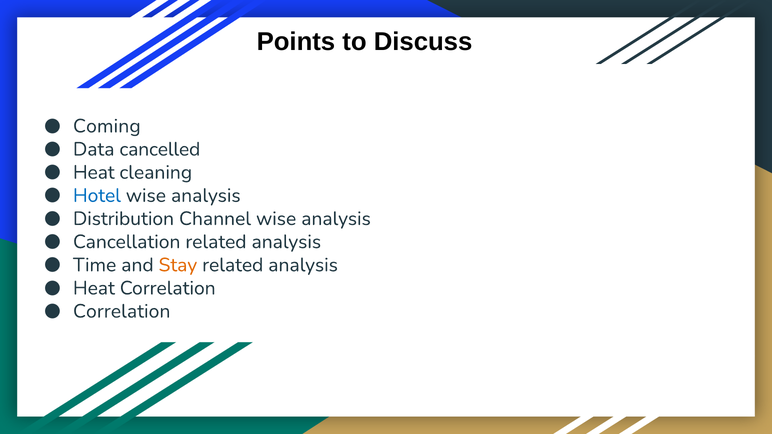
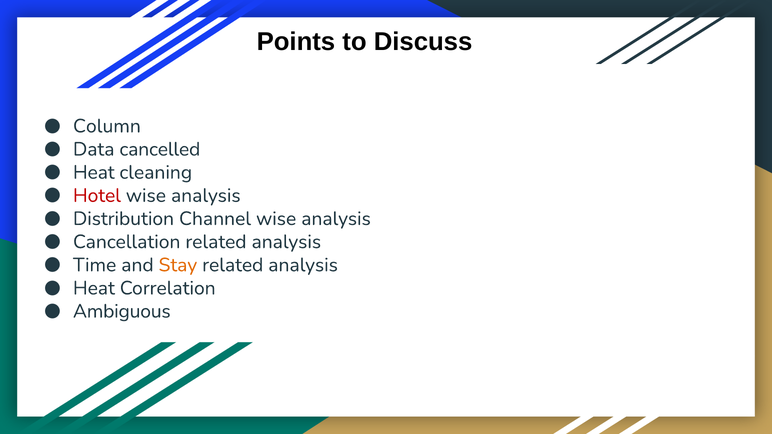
Coming: Coming -> Column
Hotel colour: blue -> red
Correlation at (122, 311): Correlation -> Ambiguous
